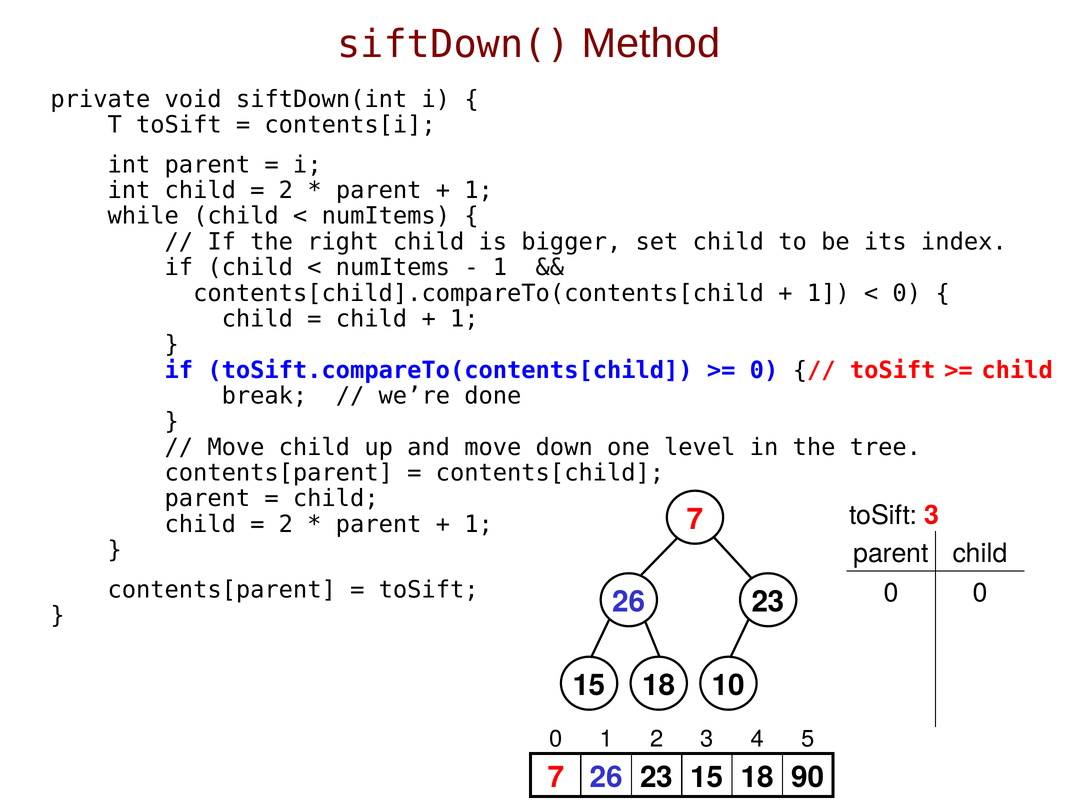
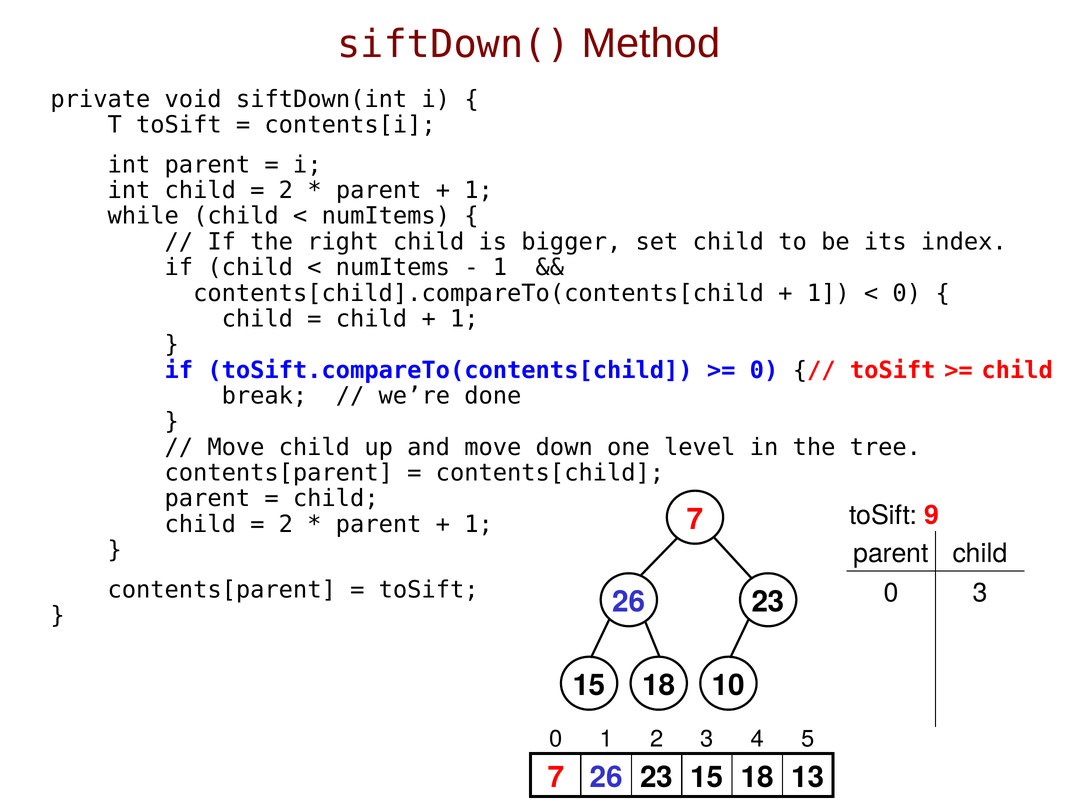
toSift 3: 3 -> 9
0 0: 0 -> 3
90: 90 -> 13
